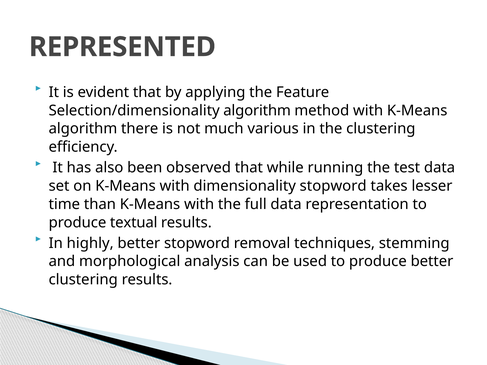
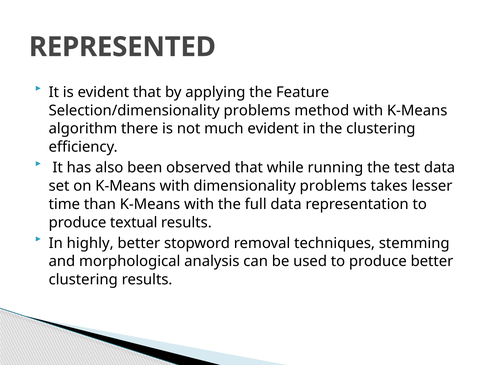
Selection/dimensionality algorithm: algorithm -> problems
much various: various -> evident
dimensionality stopword: stopword -> problems
